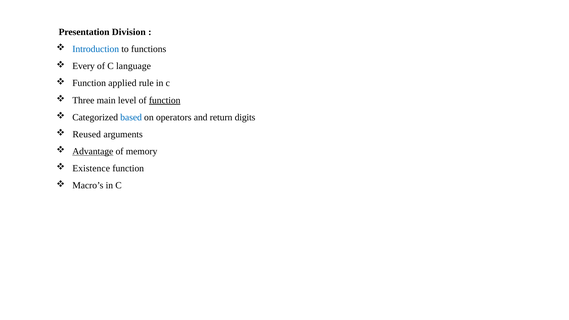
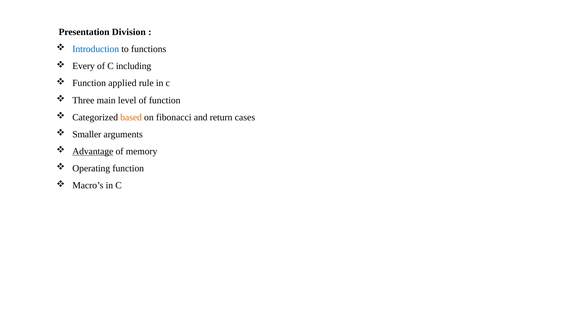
language: language -> including
function at (165, 100) underline: present -> none
based colour: blue -> orange
operators: operators -> fibonacci
digits: digits -> cases
Reused: Reused -> Smaller
Existence: Existence -> Operating
